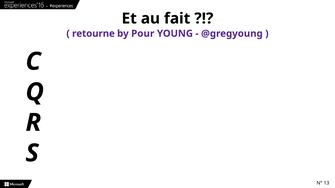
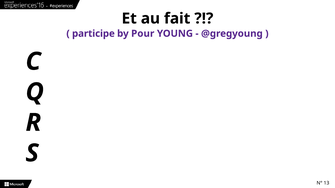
retourne: retourne -> participe
